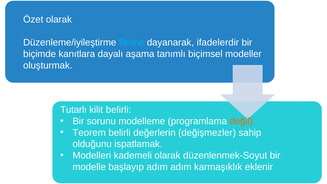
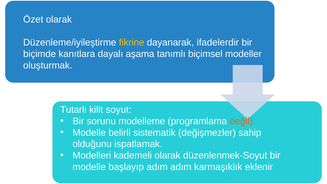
fikrine colour: light blue -> yellow
kilit belirli: belirli -> soyut
Teorem at (89, 133): Teorem -> Modelle
değerlerin: değerlerin -> sistematik
